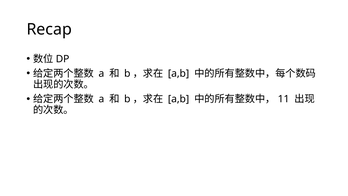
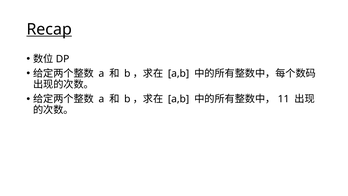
Recap underline: none -> present
